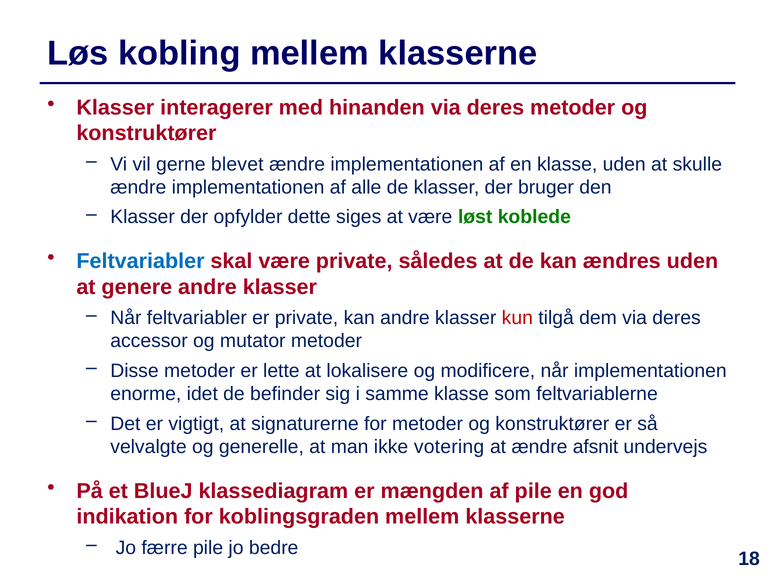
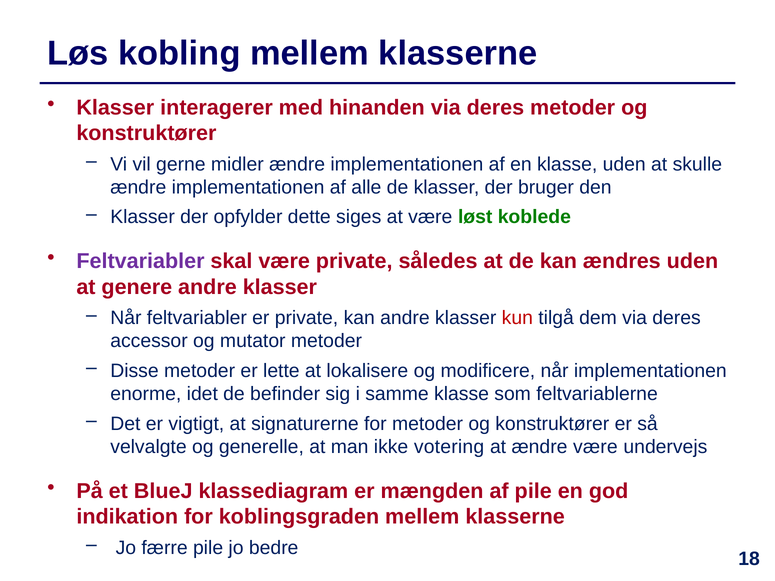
blevet: blevet -> midler
Feltvariabler at (140, 261) colour: blue -> purple
ændre afsnit: afsnit -> være
